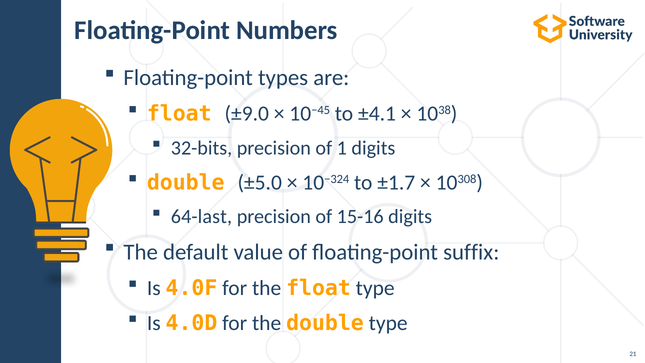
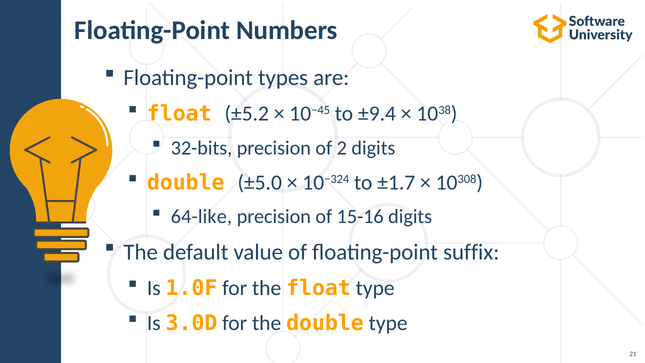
±9.0: ±9.0 -> ±5.2
±4.1: ±4.1 -> ±9.4
1: 1 -> 2
64-last: 64-last -> 64-like
4.0F: 4.0F -> 1.0F
4.0D: 4.0D -> 3.0D
